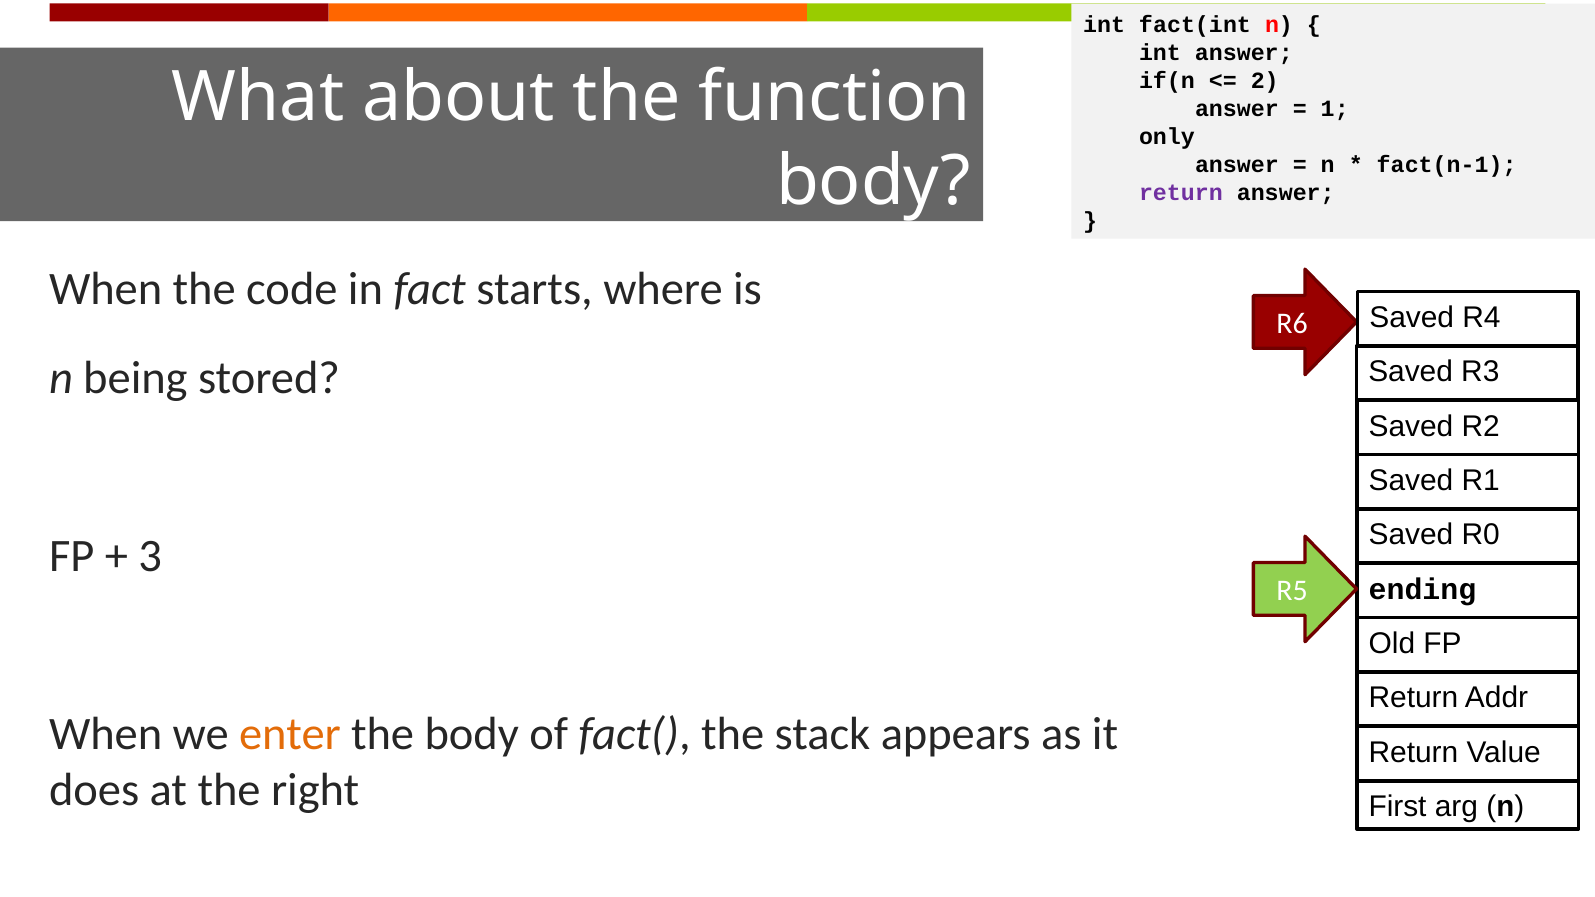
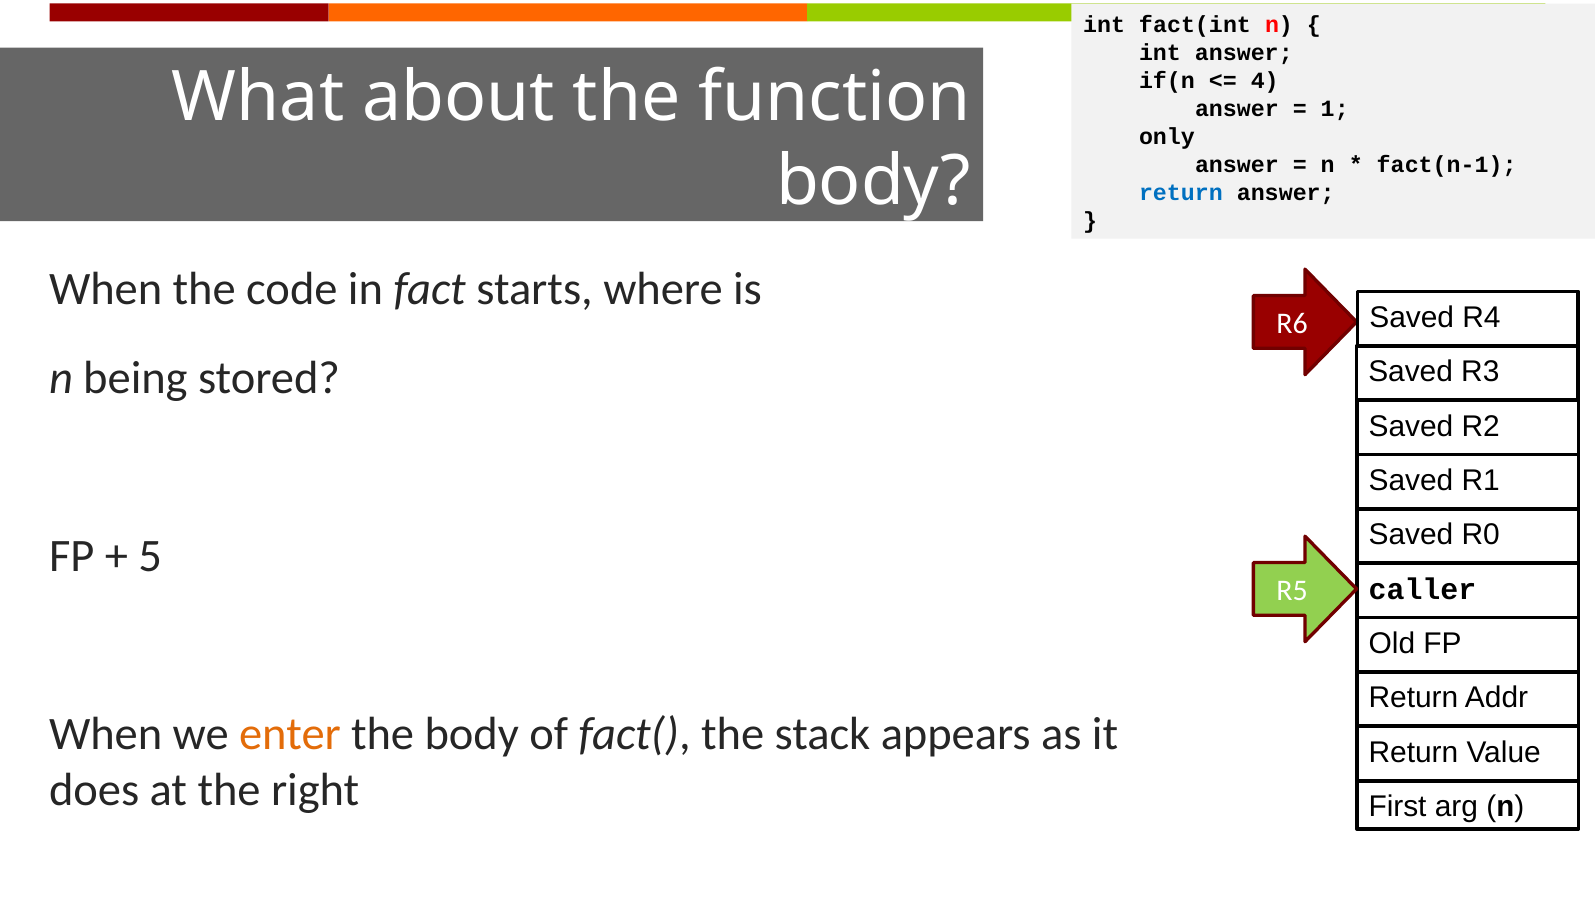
2: 2 -> 4
return at (1181, 193) colour: purple -> blue
3: 3 -> 5
ending: ending -> caller
